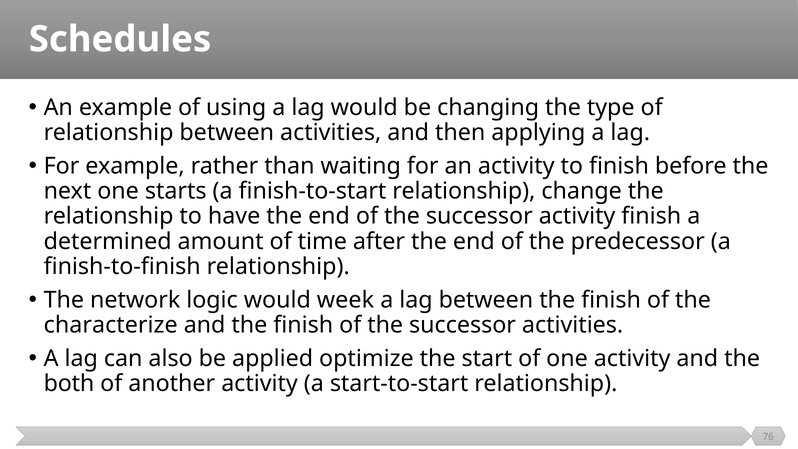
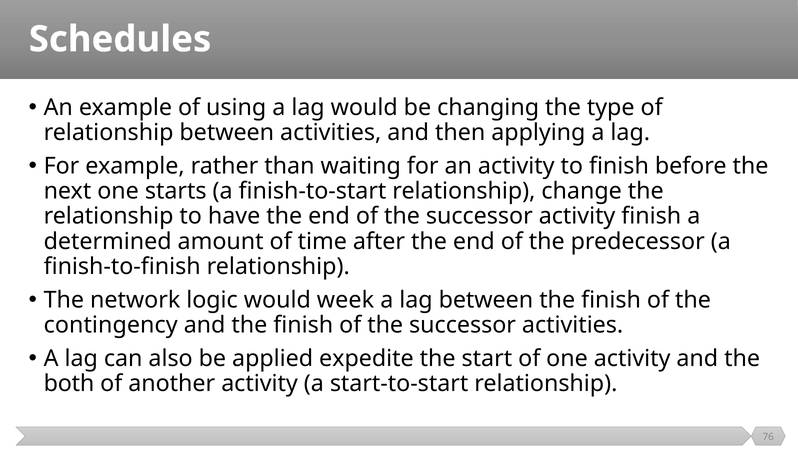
characterize: characterize -> contingency
optimize: optimize -> expedite
